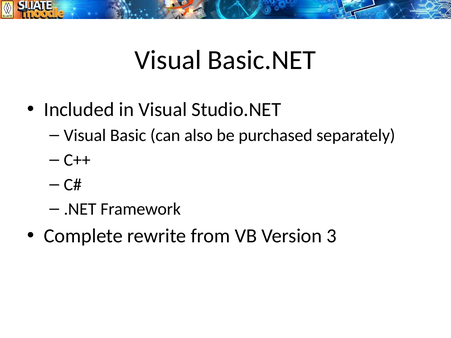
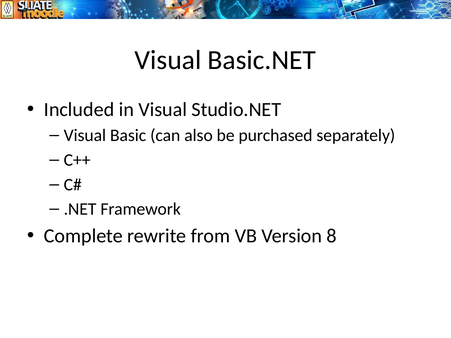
3: 3 -> 8
